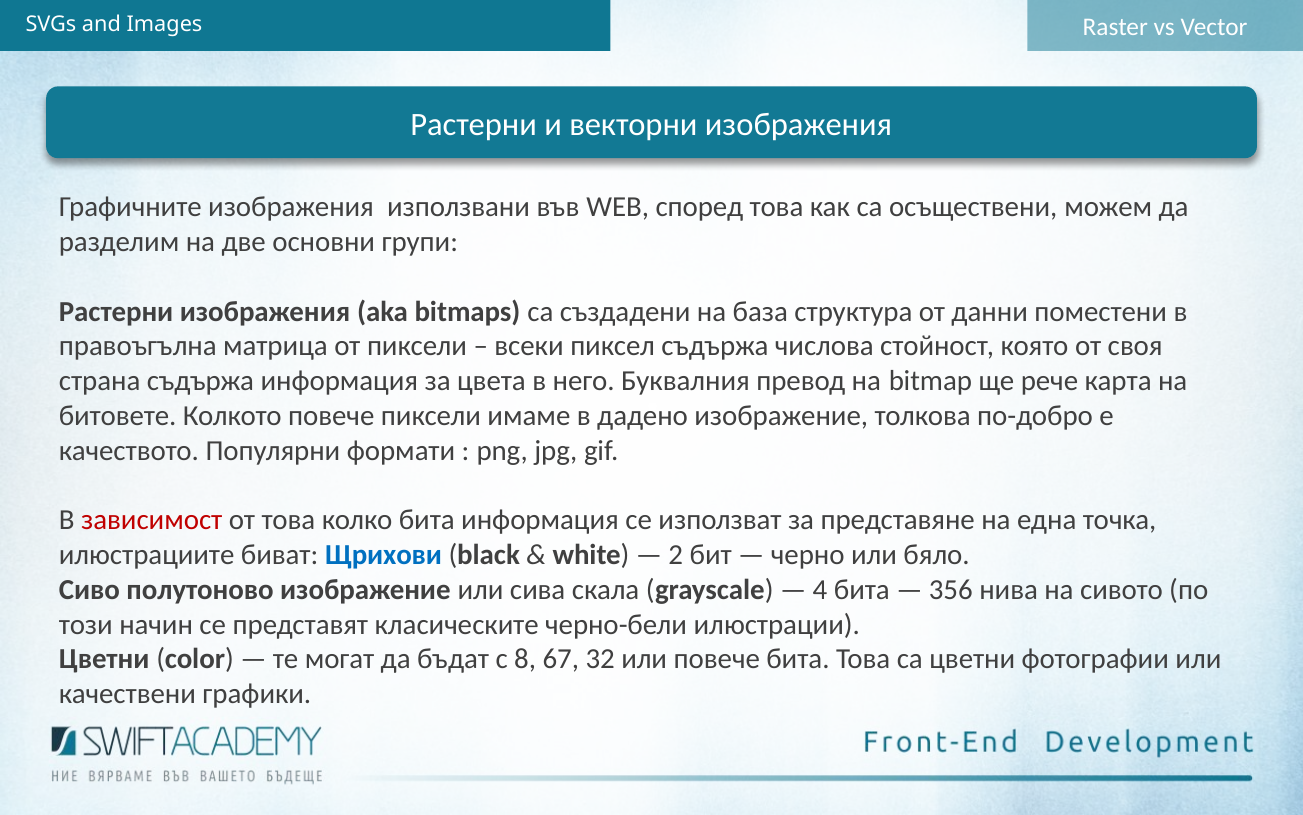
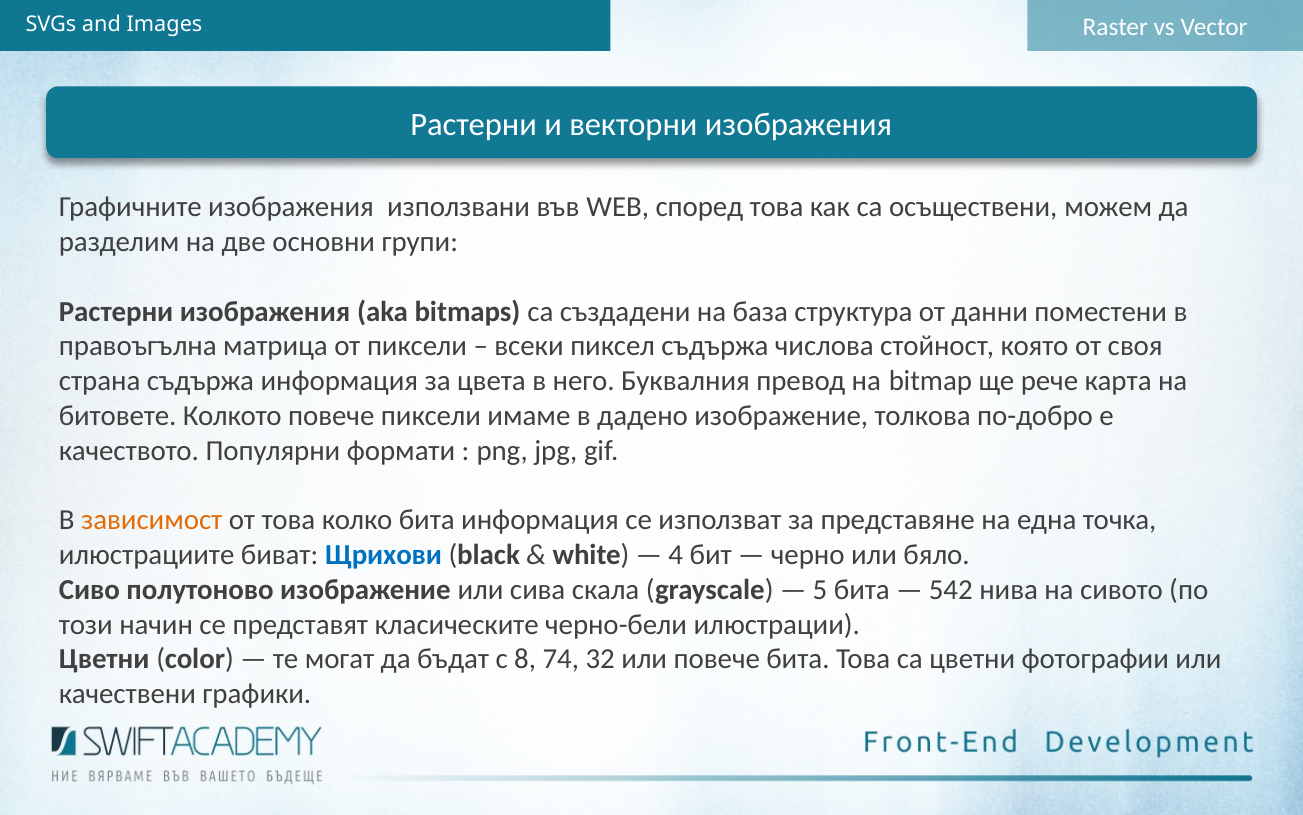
зависимост colour: red -> orange
2: 2 -> 4
4: 4 -> 5
356: 356 -> 542
67: 67 -> 74
